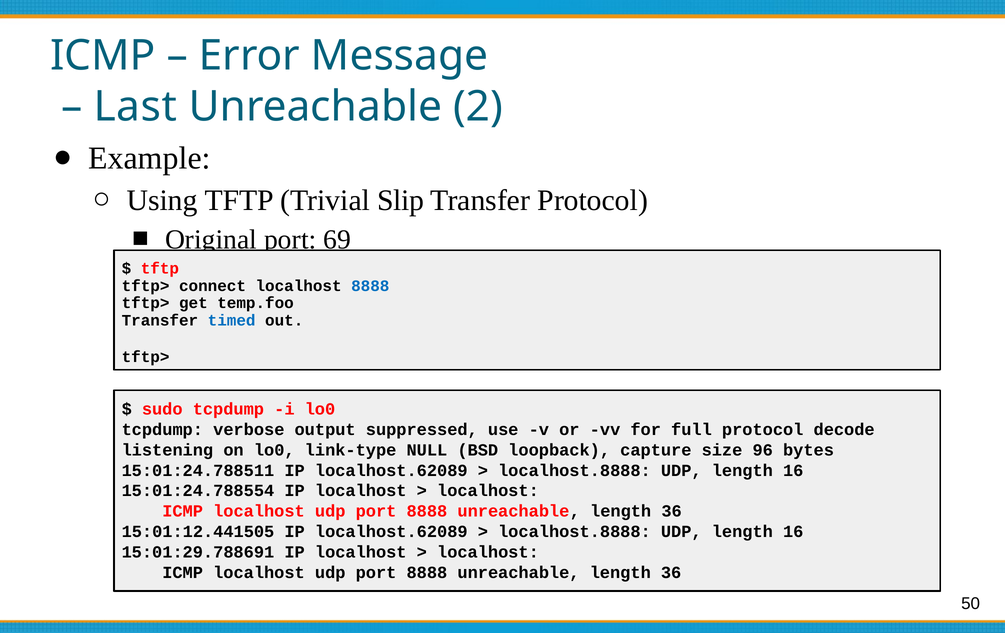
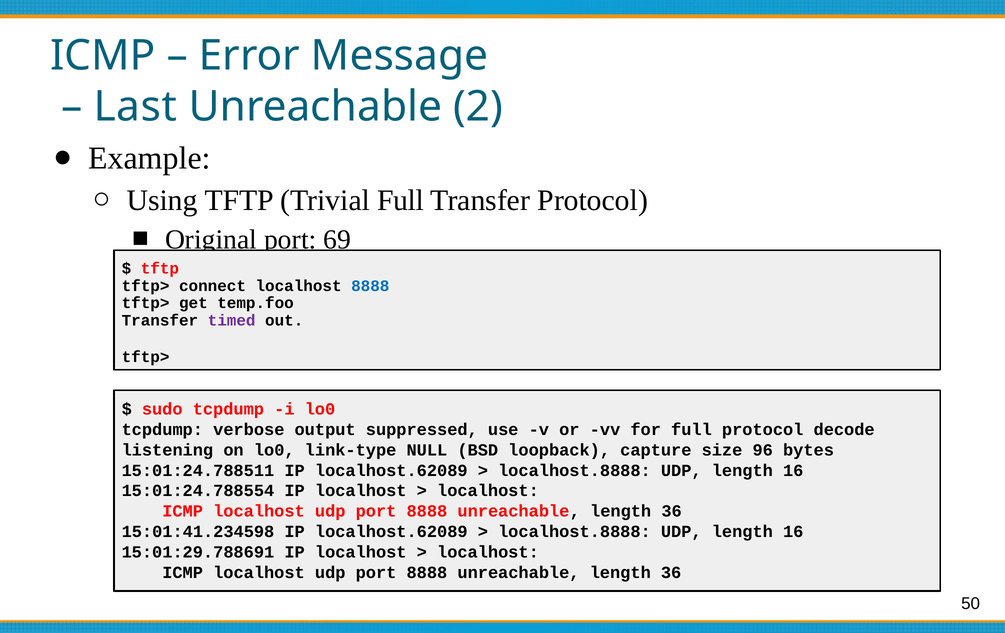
Trivial Slip: Slip -> Full
timed colour: blue -> purple
15:01:12.441505: 15:01:12.441505 -> 15:01:41.234598
